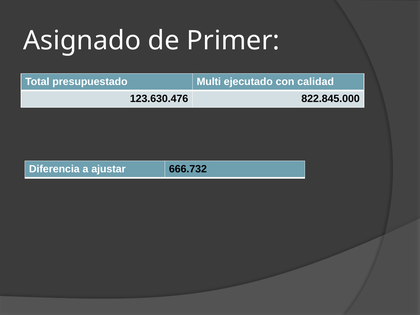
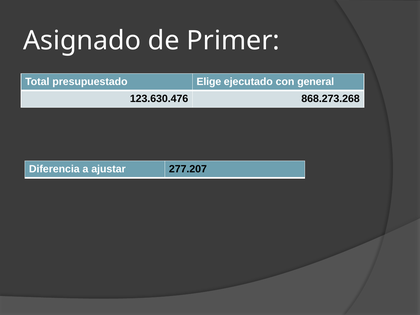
Multi: Multi -> Elige
calidad: calidad -> general
822.845.000: 822.845.000 -> 868.273.268
666.732: 666.732 -> 277.207
